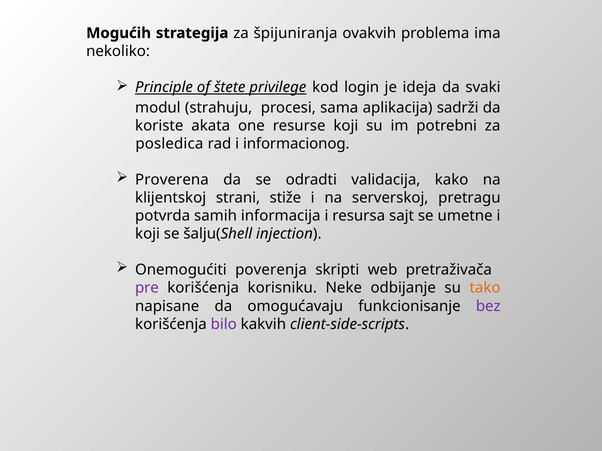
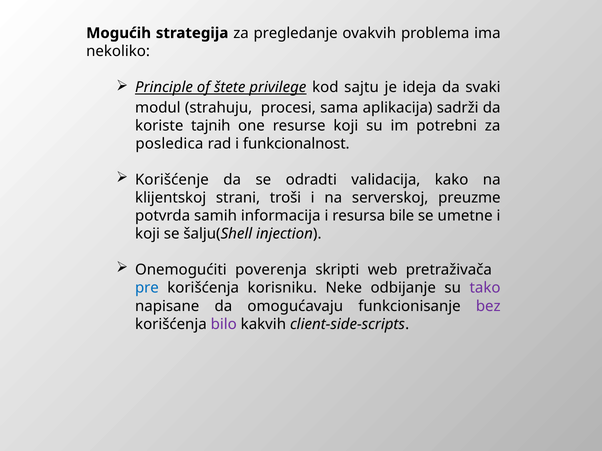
špijuniranja: špijuniranja -> pregledanje
login: login -> sajtu
akata: akata -> tajnih
informacionog: informacionog -> funkcionalnost
Proverena: Proverena -> Korišćenje
stiže: stiže -> troši
pretragu: pretragu -> preuzme
sajt: sajt -> bile
pre colour: purple -> blue
tako colour: orange -> purple
